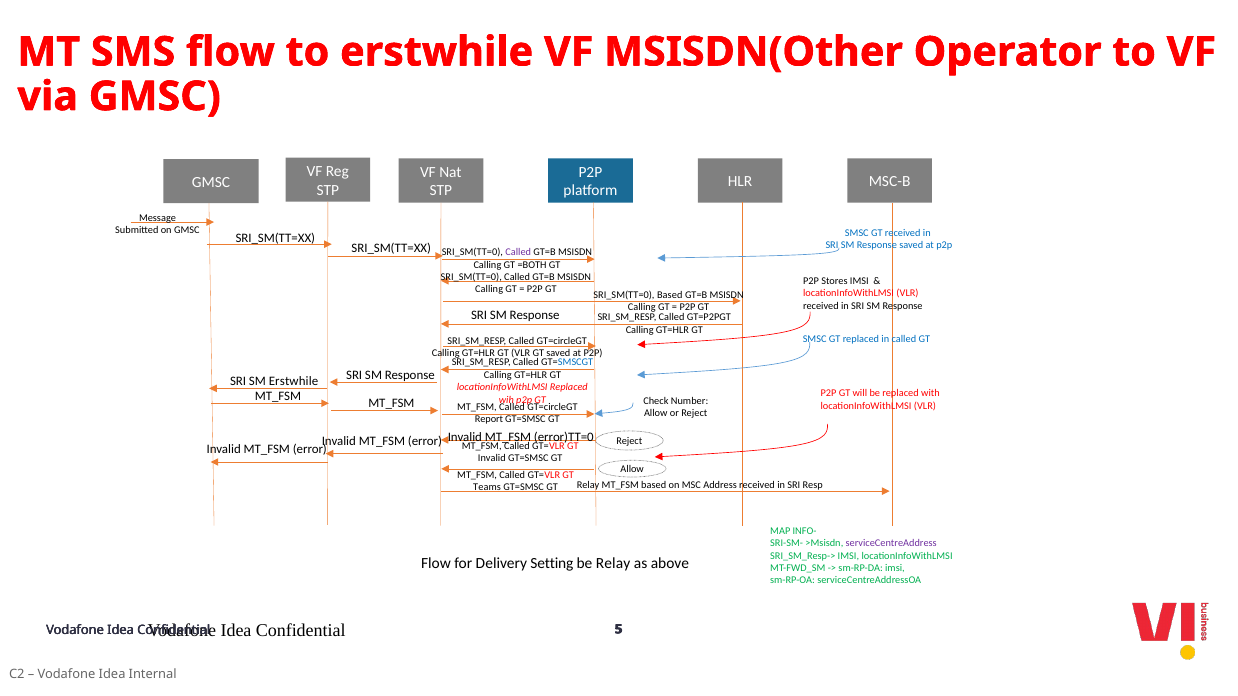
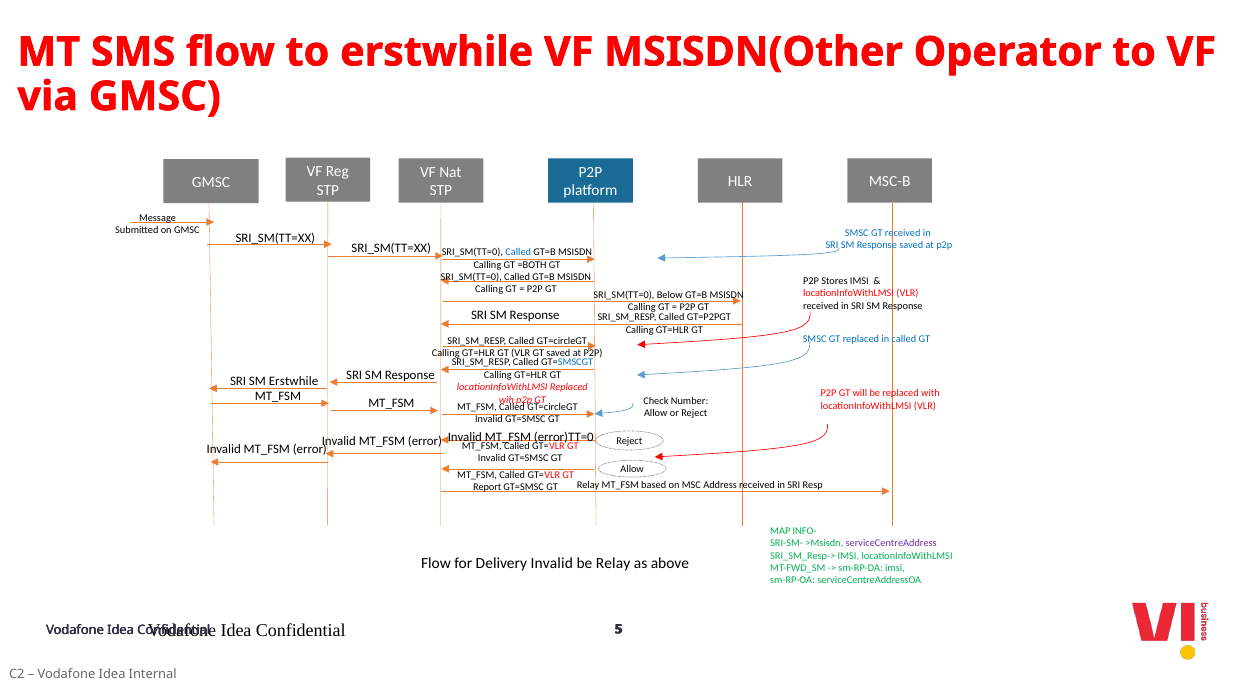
Called at (518, 253) colour: purple -> blue
SRI_SM(TT=0 Based: Based -> Below
Report at (489, 419): Report -> Invalid
Teams: Teams -> Report
Delivery Setting: Setting -> Invalid
